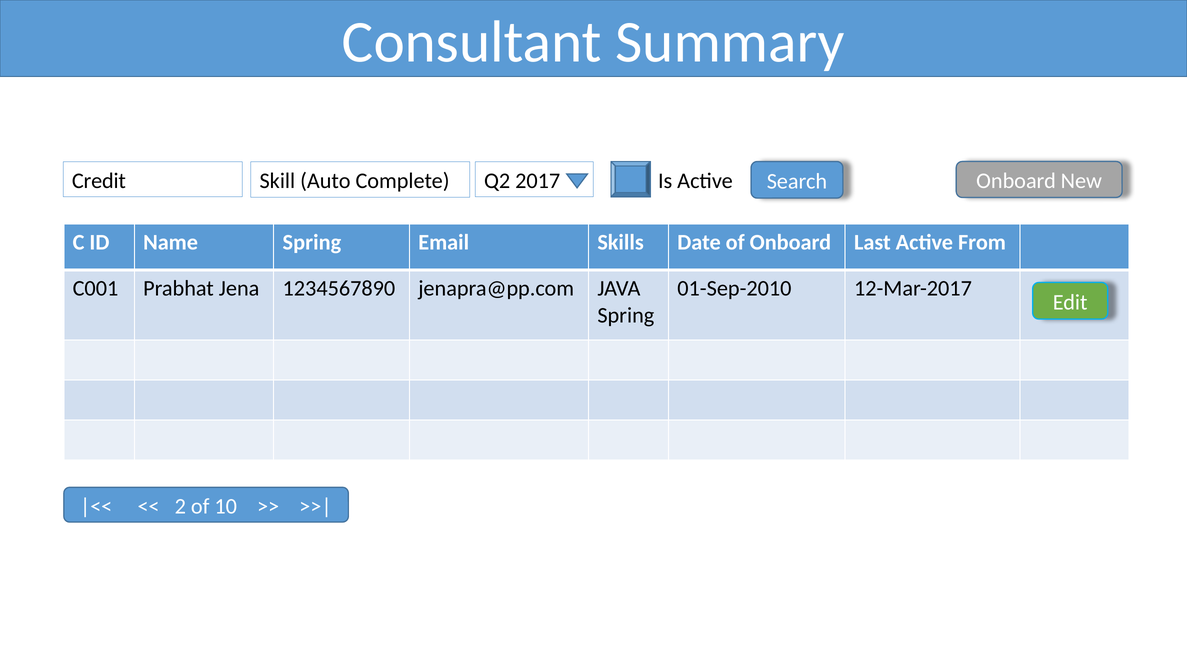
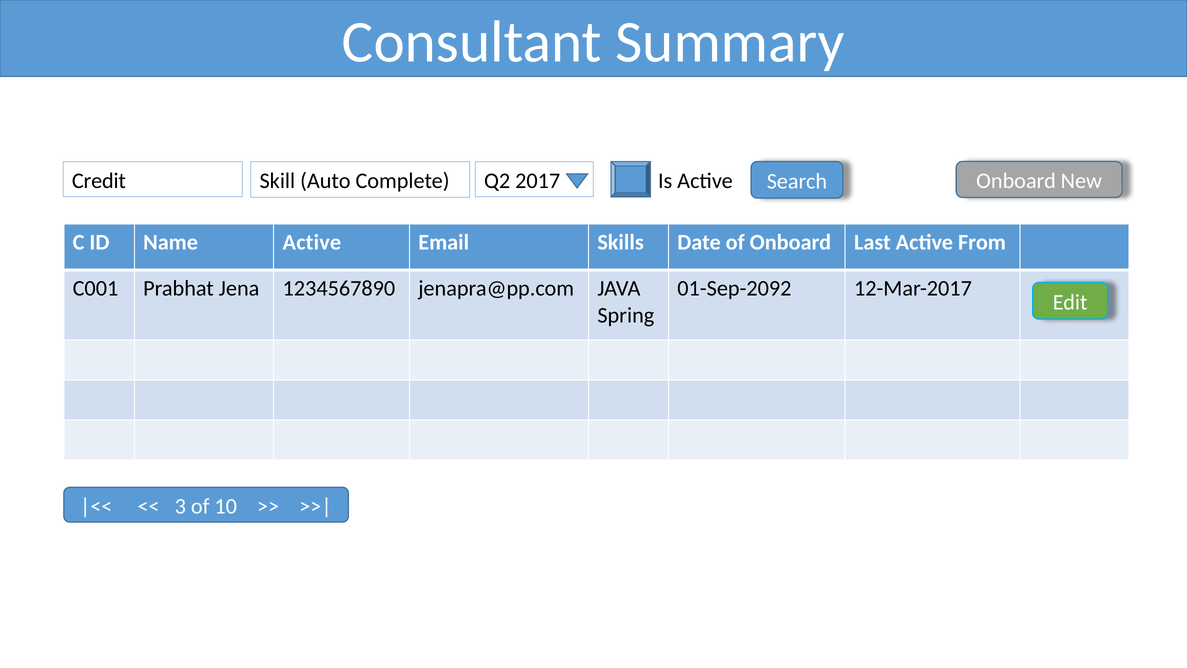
Name Spring: Spring -> Active
01-Sep-2010: 01-Sep-2010 -> 01-Sep-2092
2: 2 -> 3
